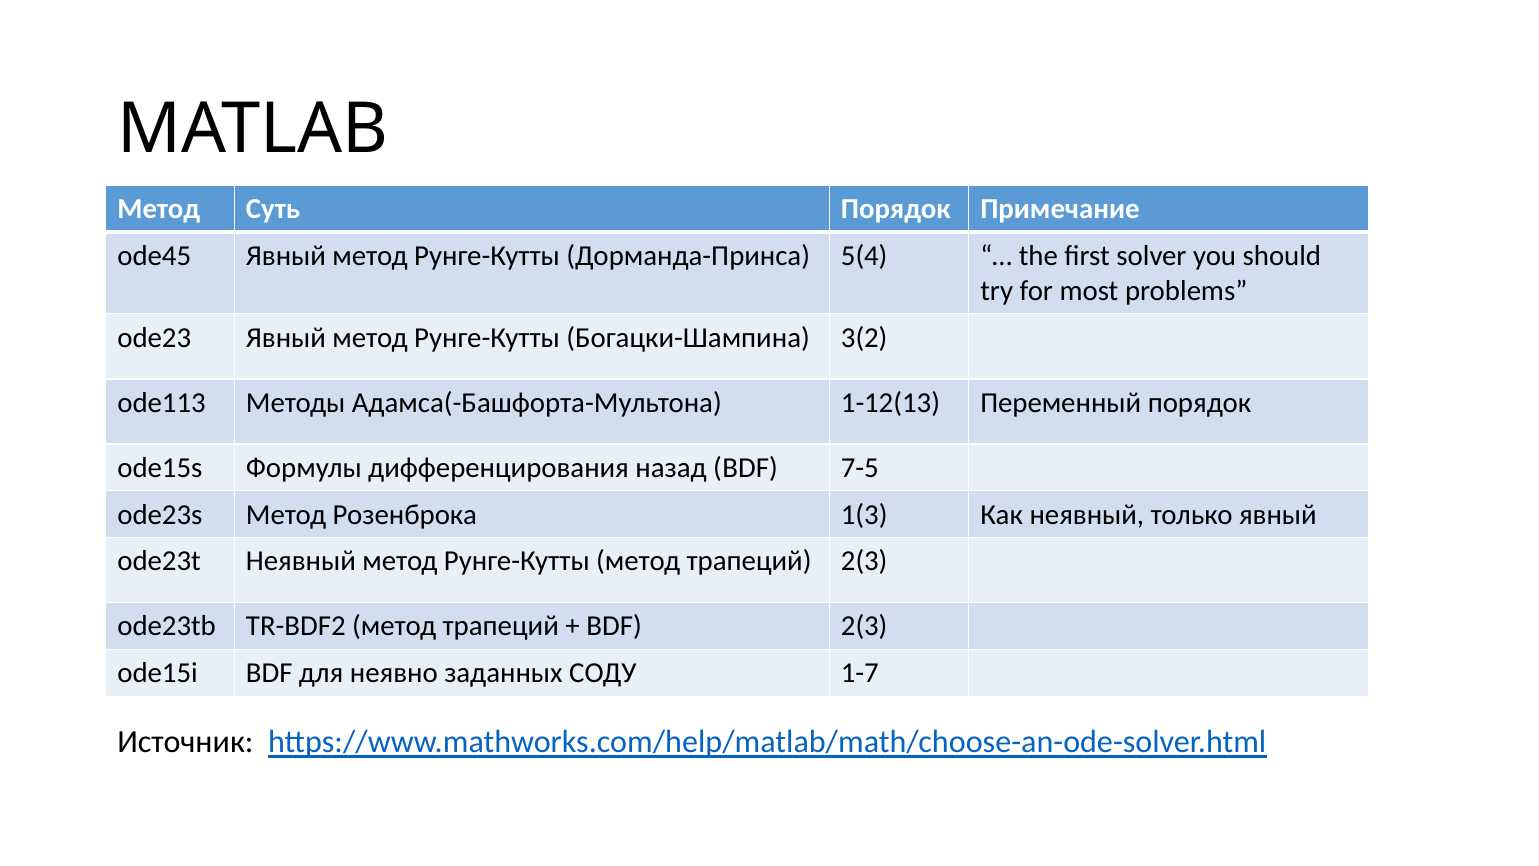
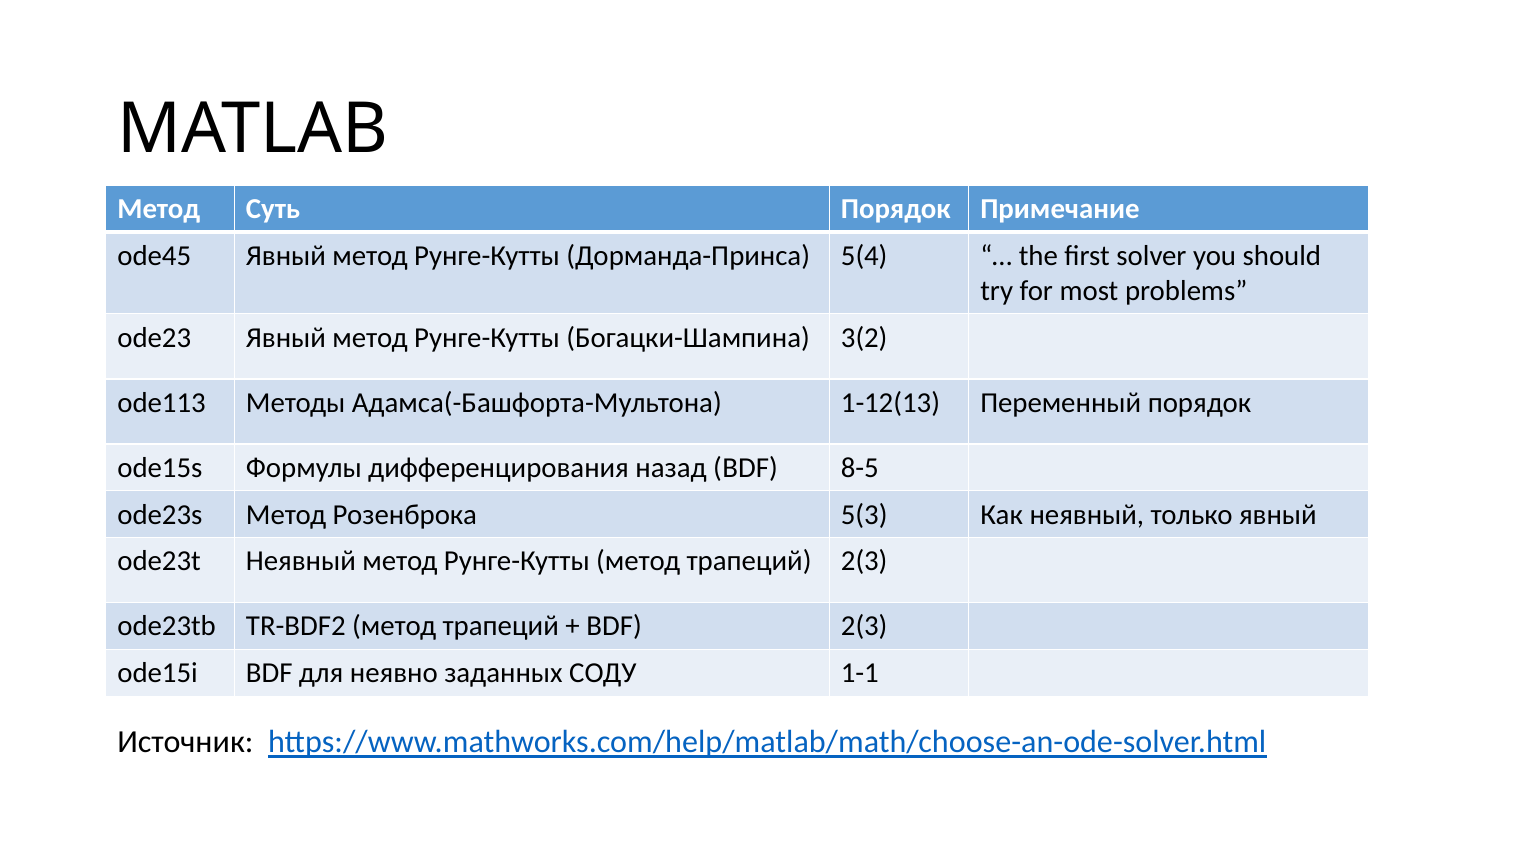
7-5: 7-5 -> 8-5
1(3: 1(3 -> 5(3
1-7: 1-7 -> 1-1
